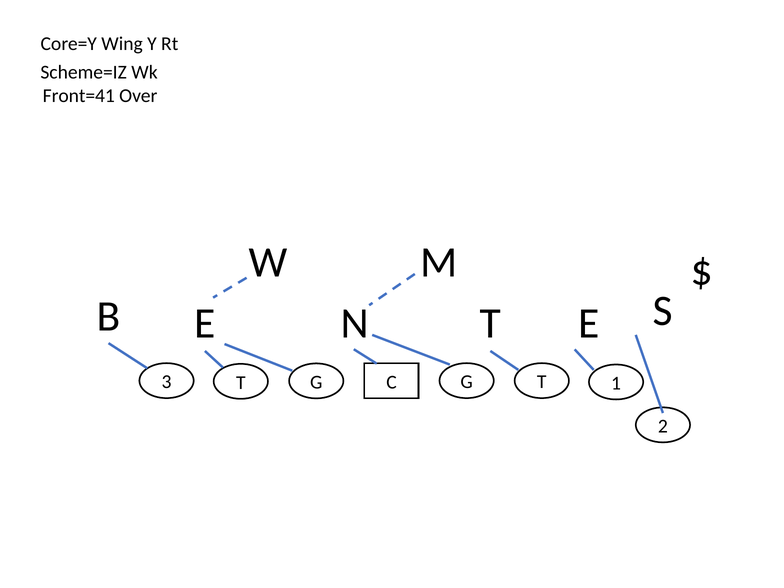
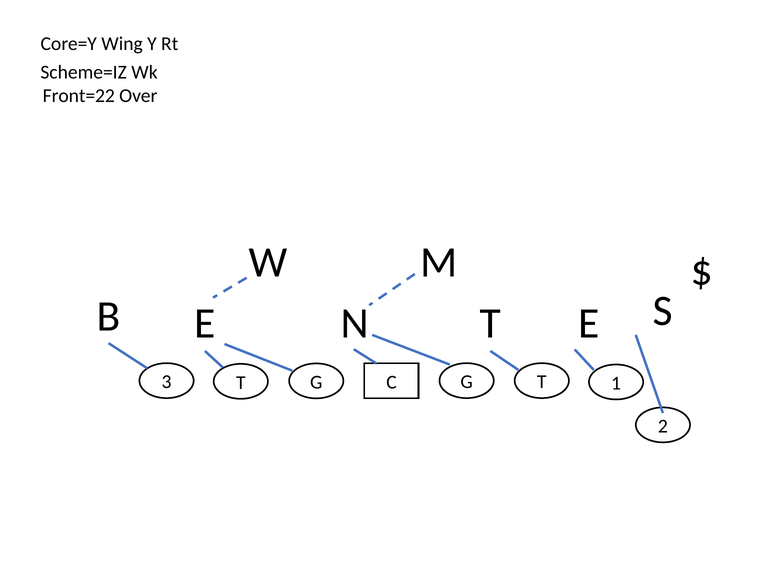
Front=41: Front=41 -> Front=22
